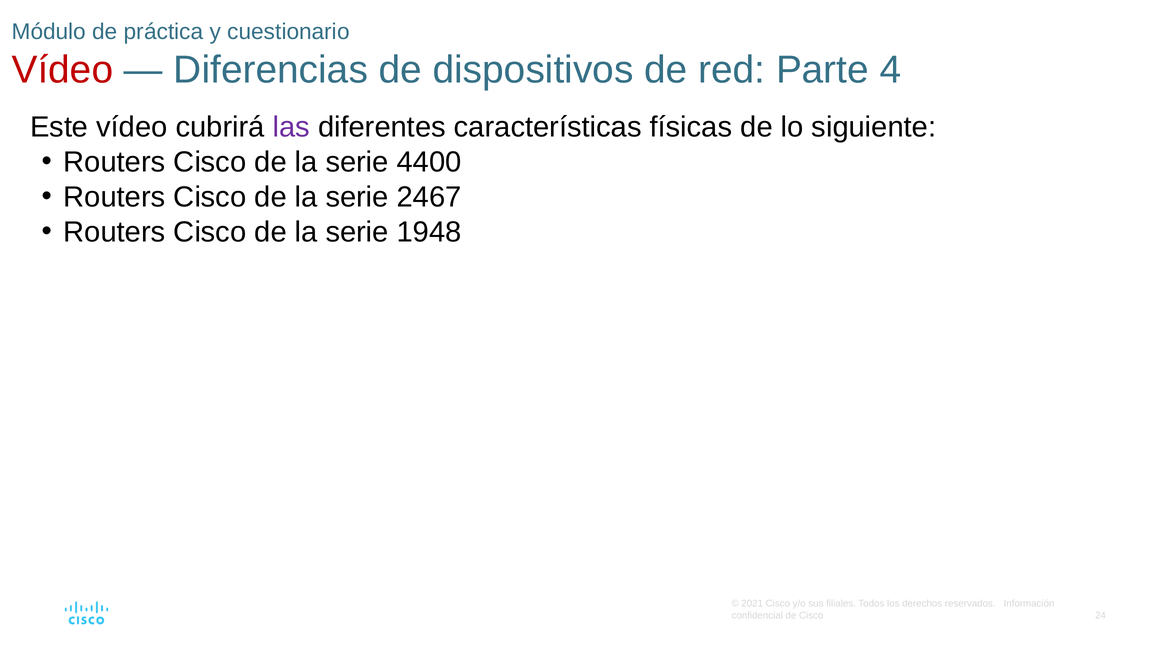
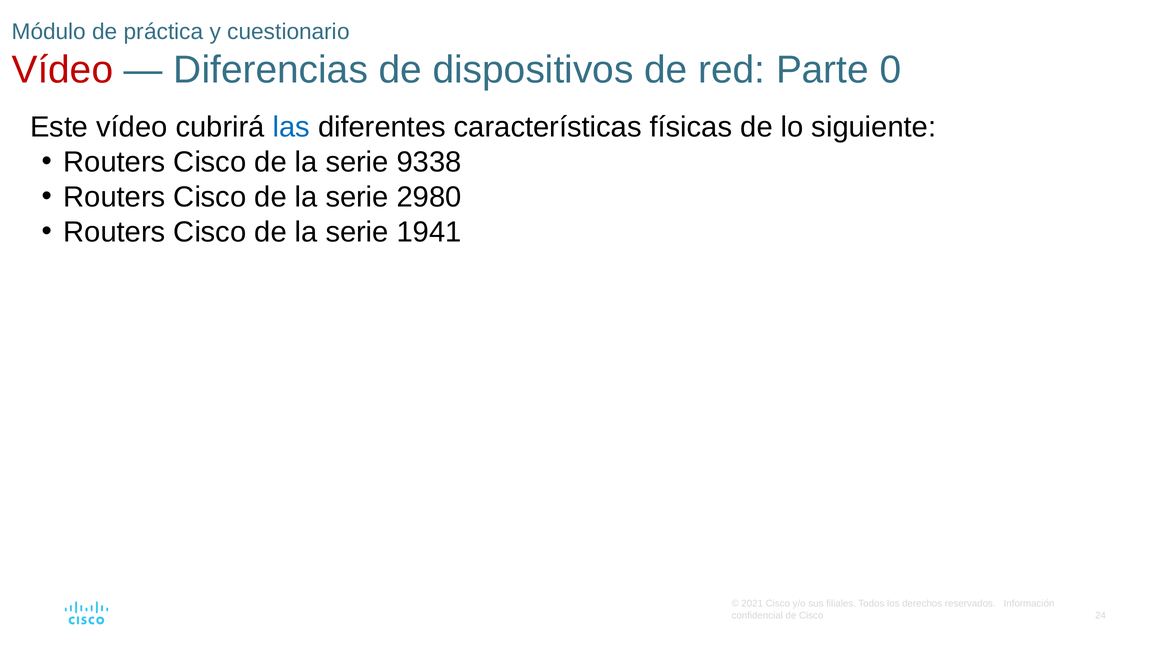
4: 4 -> 0
las colour: purple -> blue
4400: 4400 -> 9338
2467: 2467 -> 2980
1948: 1948 -> 1941
